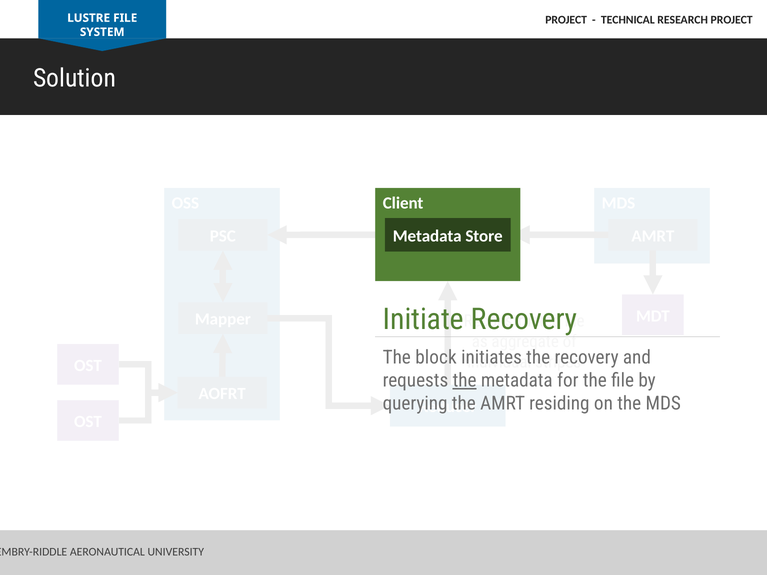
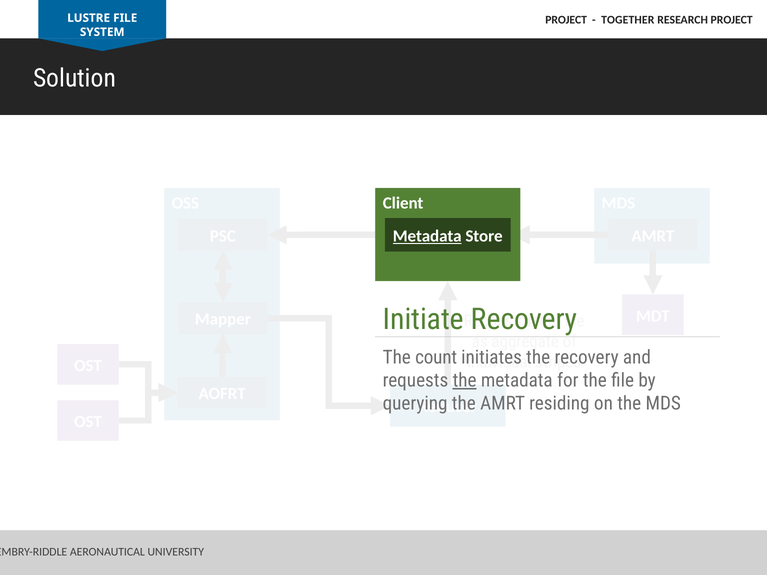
TECHNICAL: TECHNICAL -> TOGETHER
Metadata at (427, 236) underline: none -> present
block: block -> count
